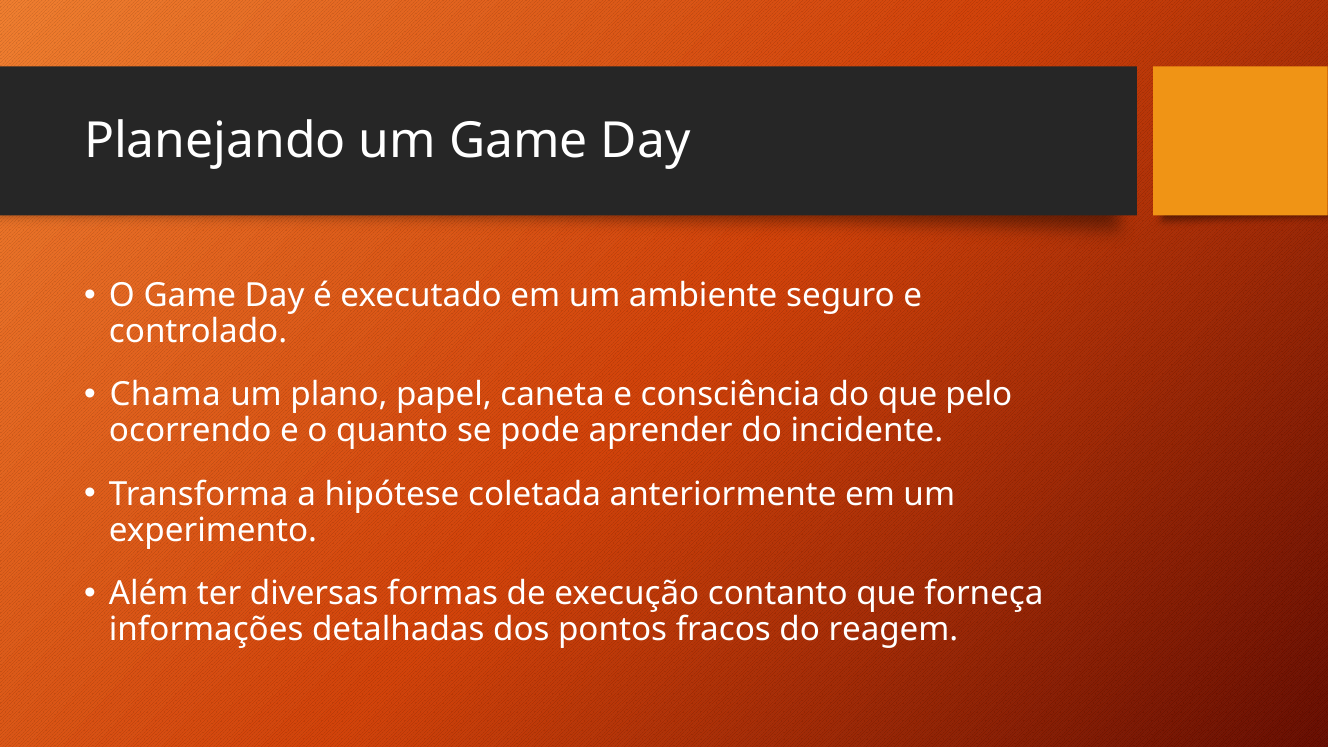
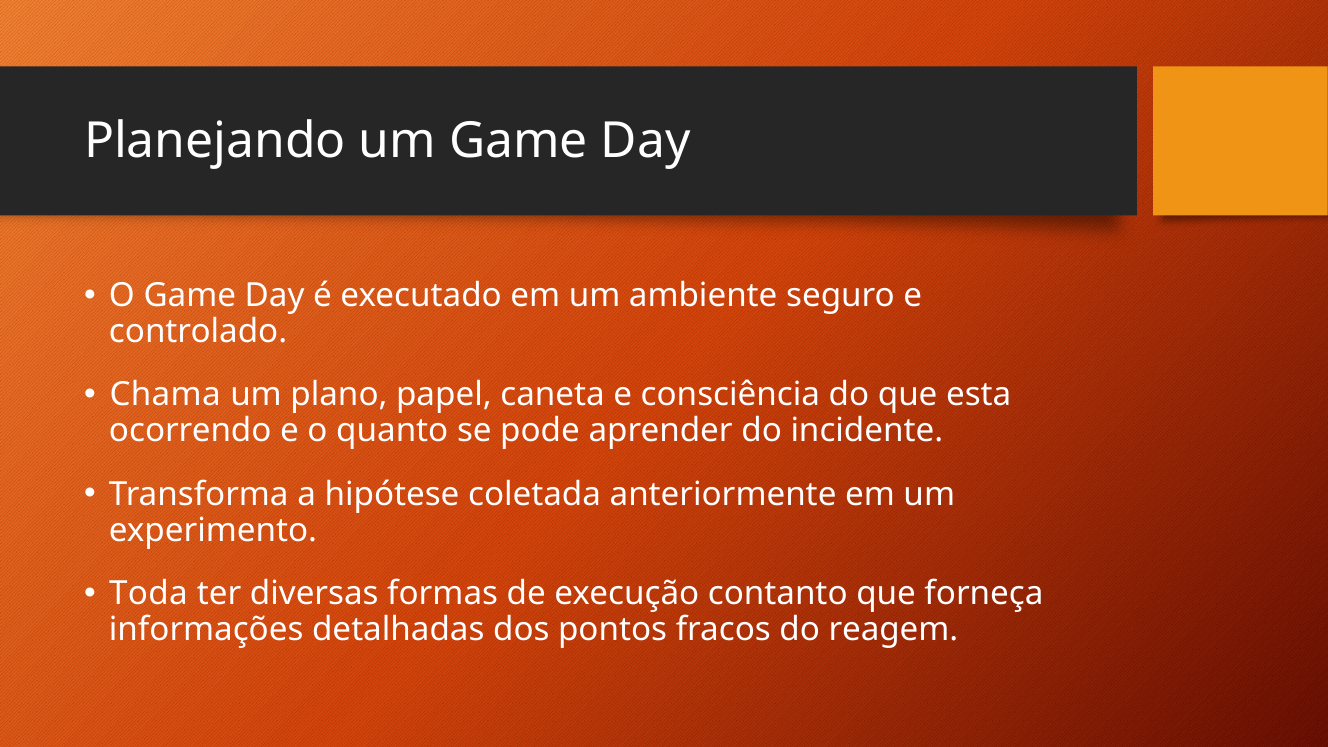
pelo: pelo -> esta
Além: Além -> Toda
